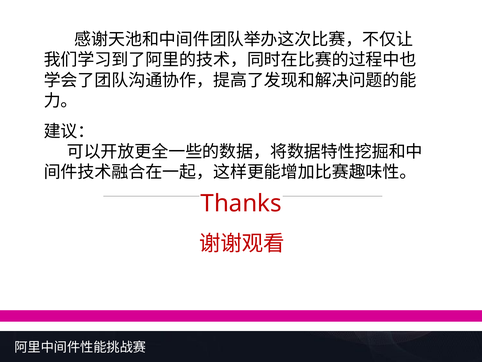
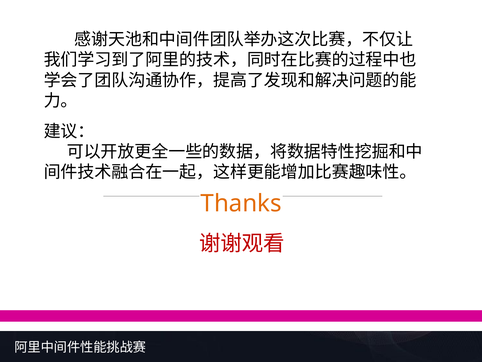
Thanks colour: red -> orange
